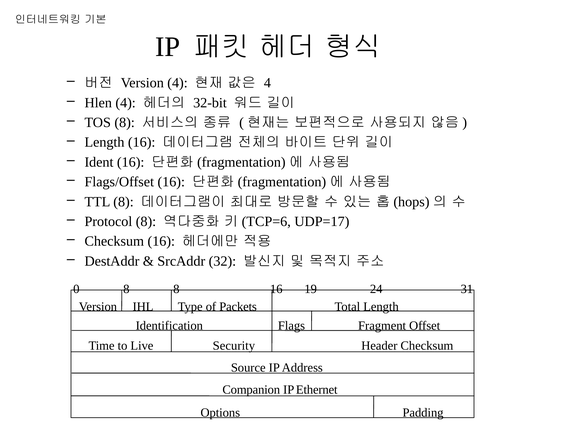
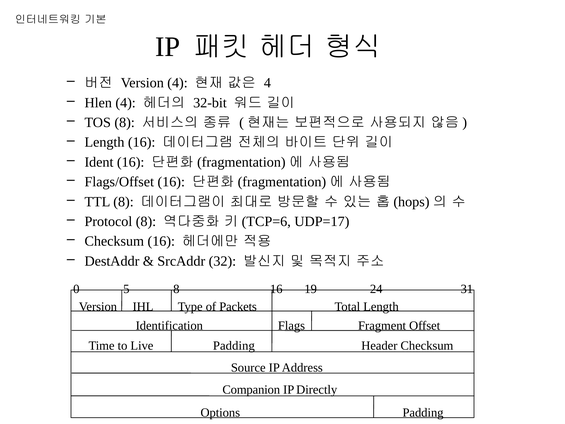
0 8: 8 -> 5
Live Security: Security -> Padding
Ethernet: Ethernet -> Directly
